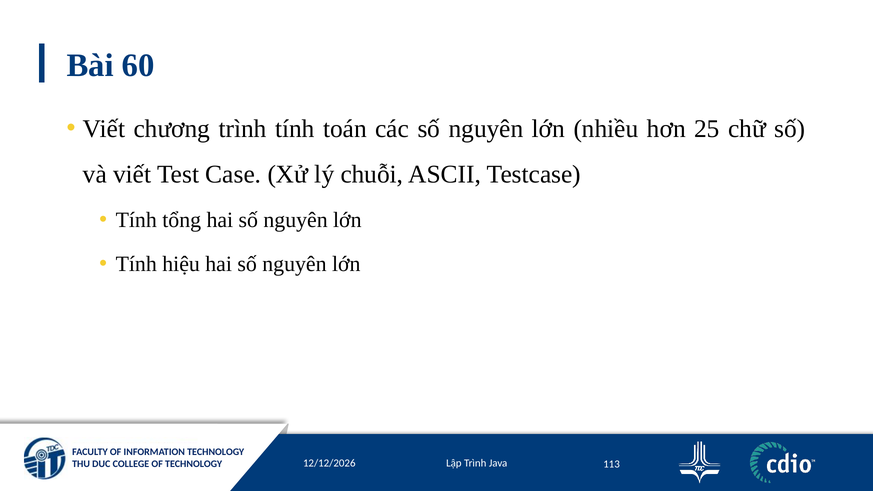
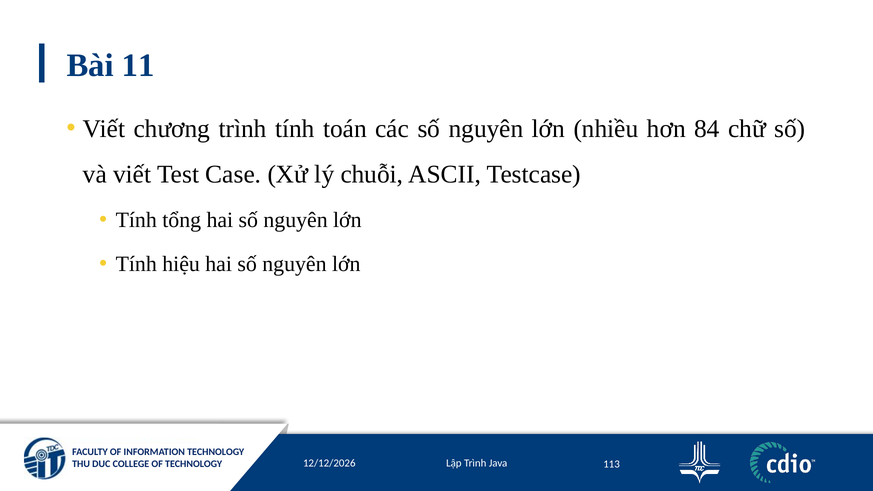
60: 60 -> 11
25: 25 -> 84
